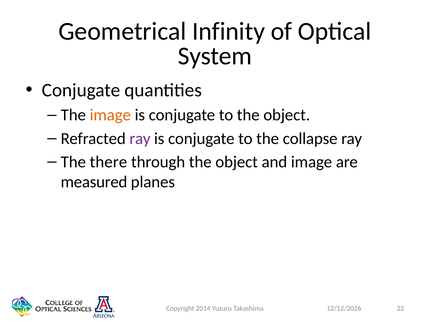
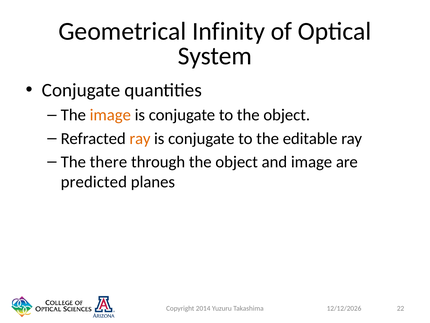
ray at (140, 138) colour: purple -> orange
collapse: collapse -> editable
measured: measured -> predicted
